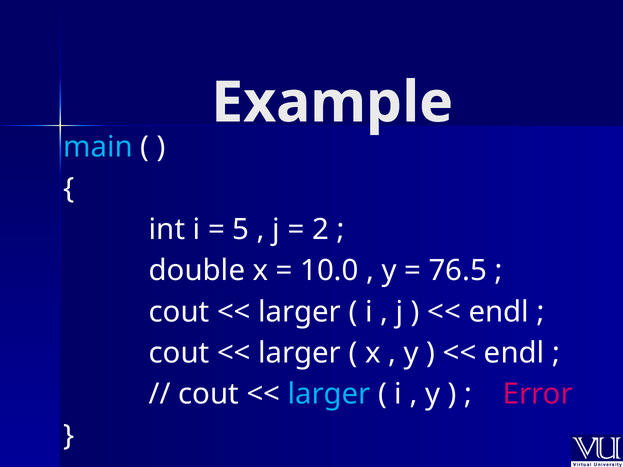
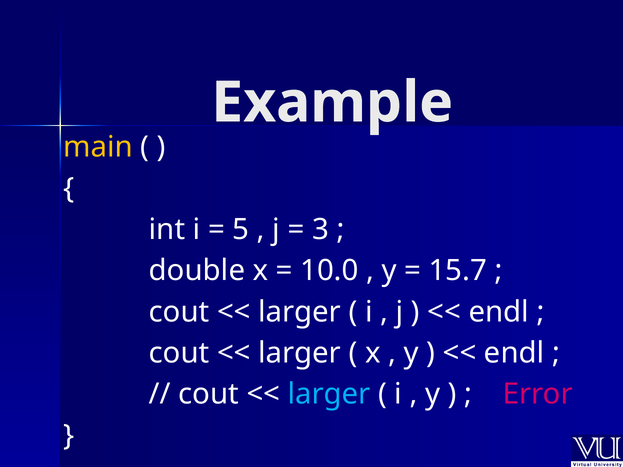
main colour: light blue -> yellow
2: 2 -> 3
76.5: 76.5 -> 15.7
